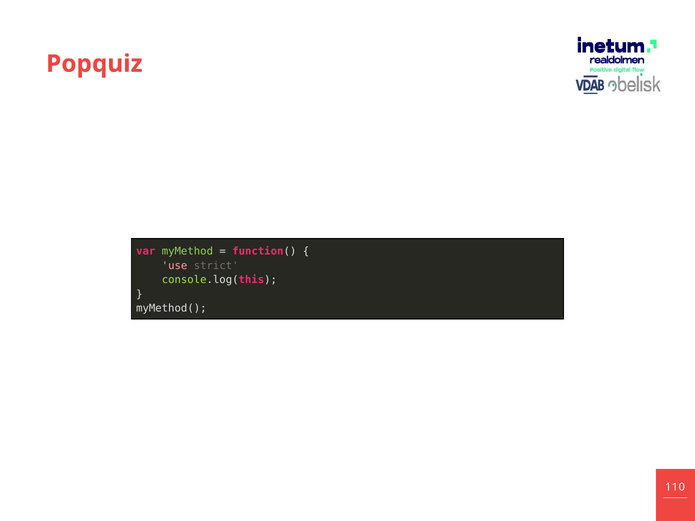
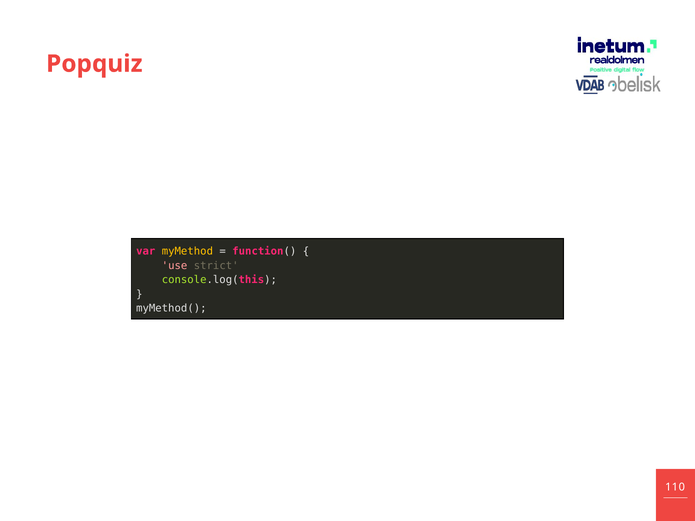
myMethod colour: light green -> yellow
